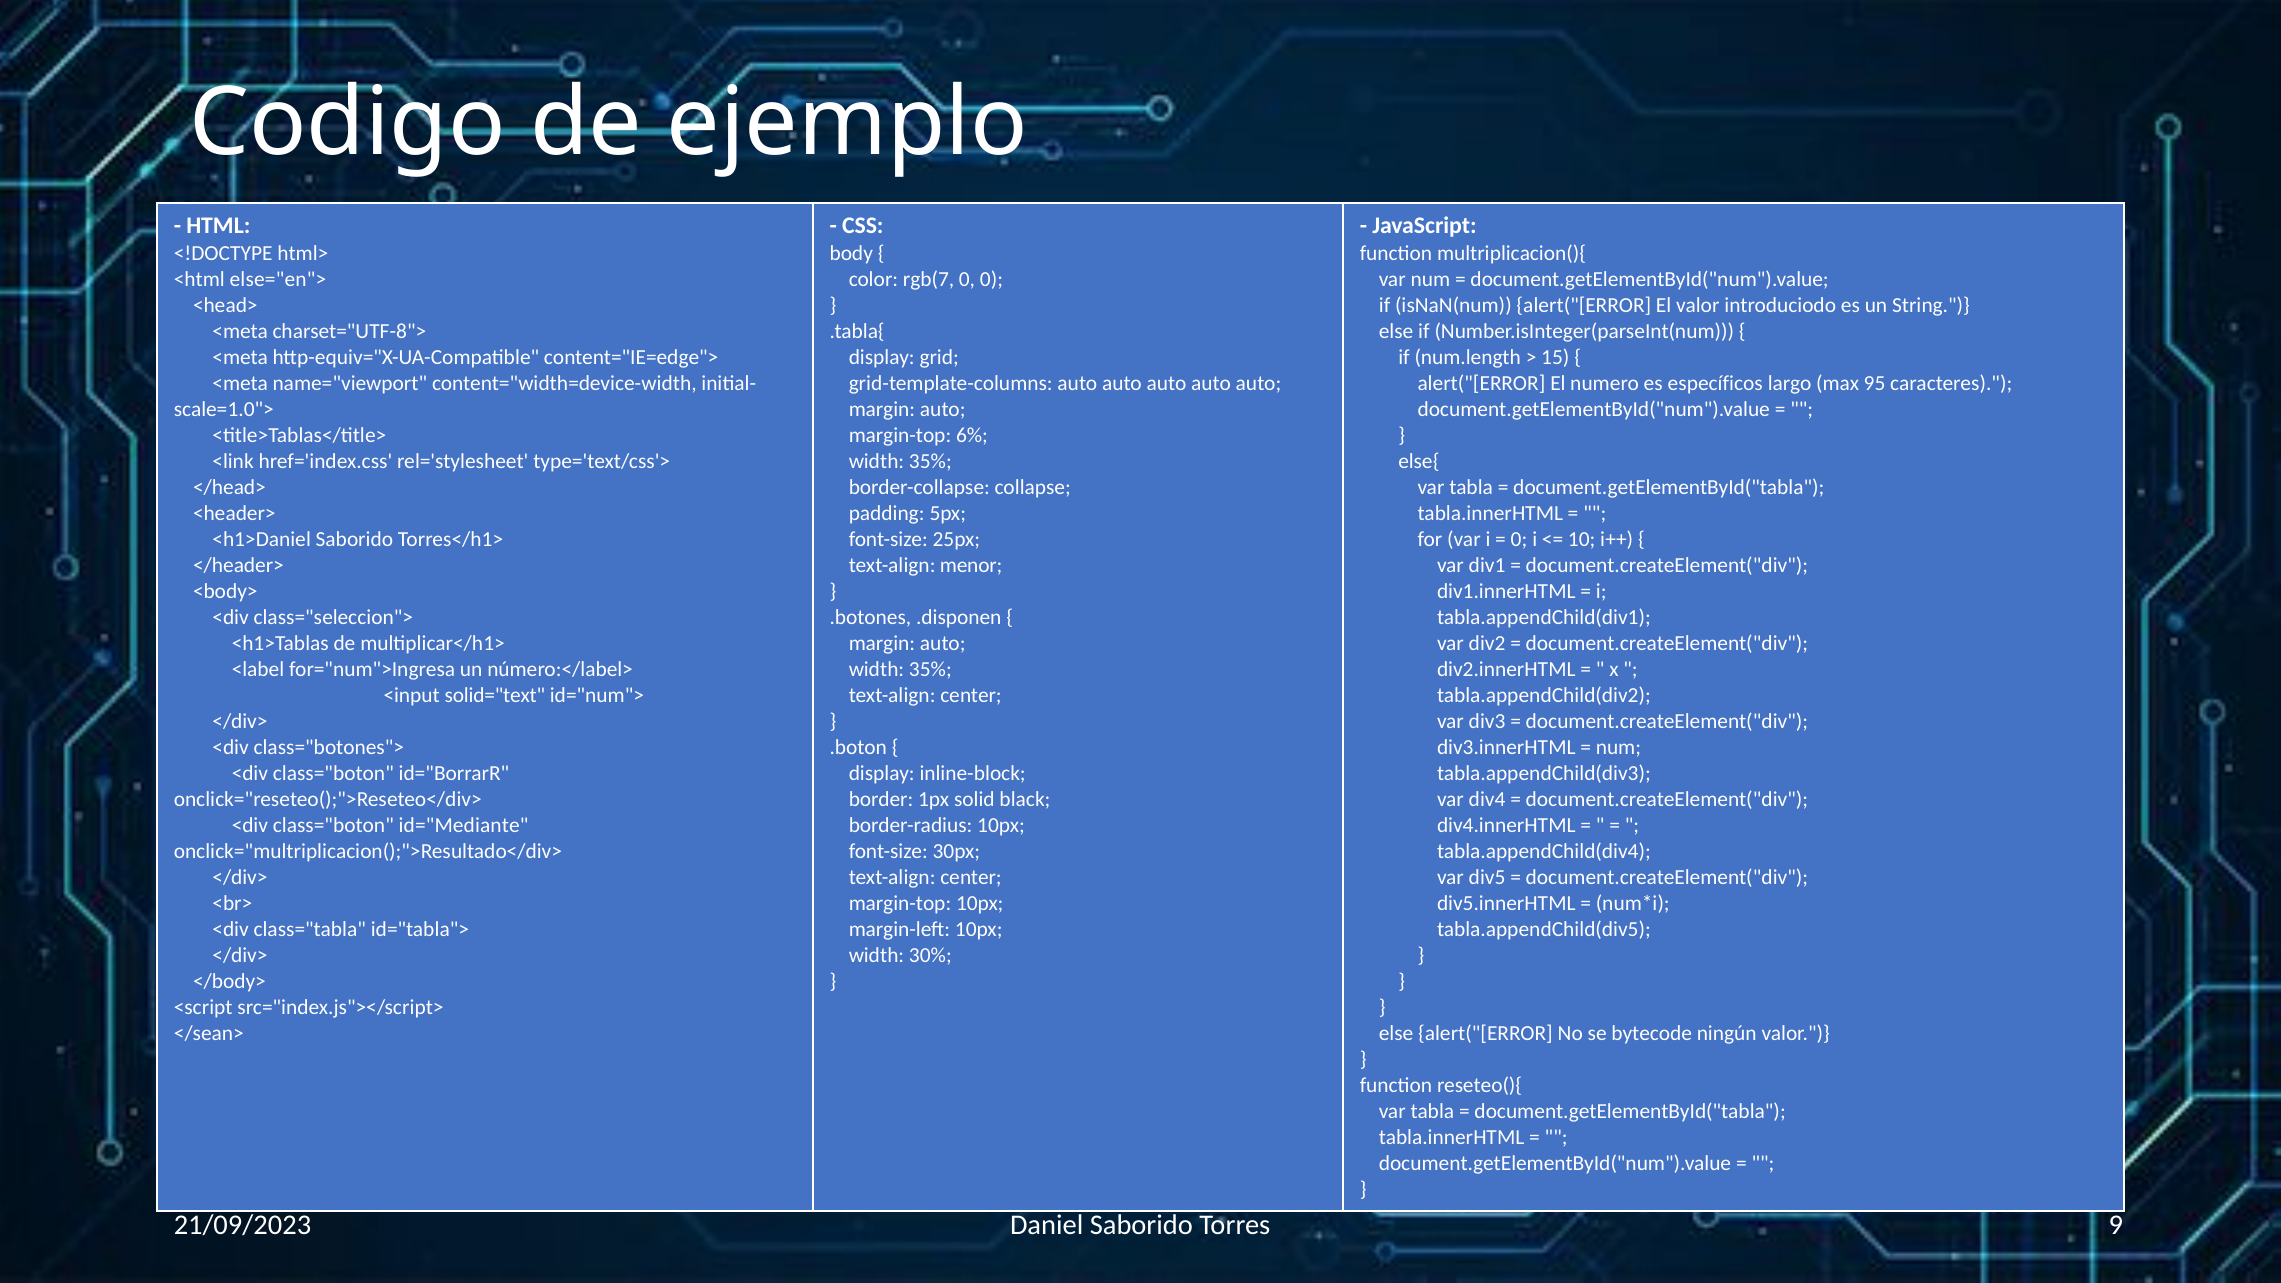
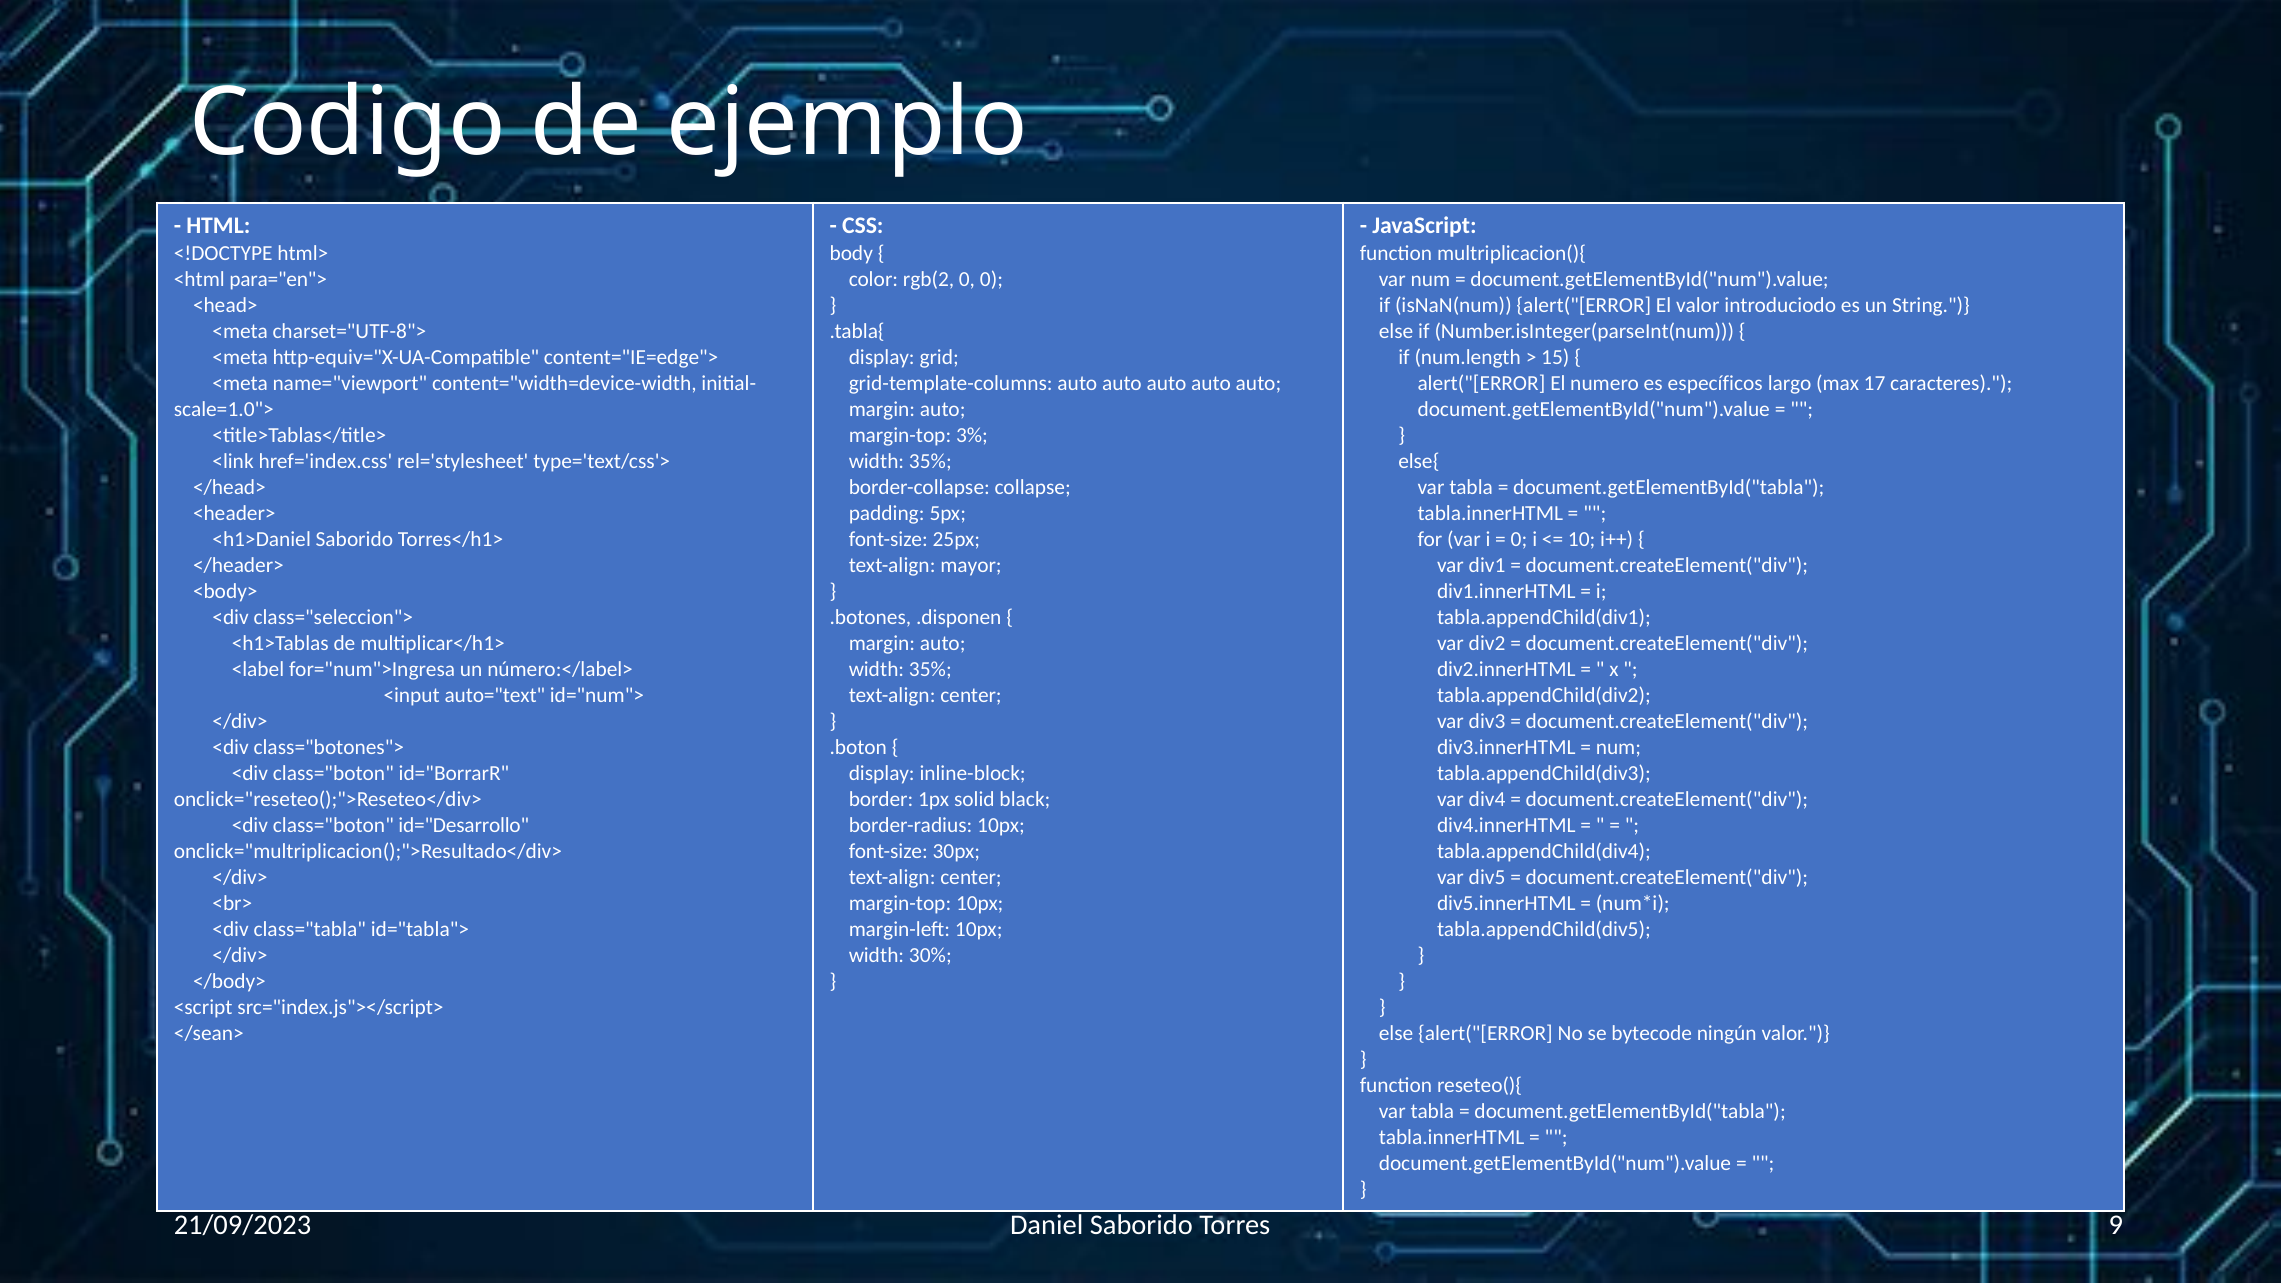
else="en">: else="en"> -> para="en">
rgb(7: rgb(7 -> rgb(2
95: 95 -> 17
6%: 6% -> 3%
menor: menor -> mayor
solid="text: solid="text -> auto="text
id="Mediante: id="Mediante -> id="Desarrollo
